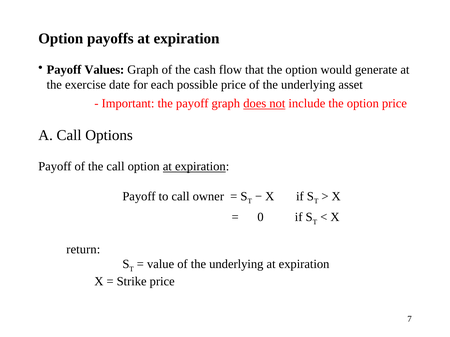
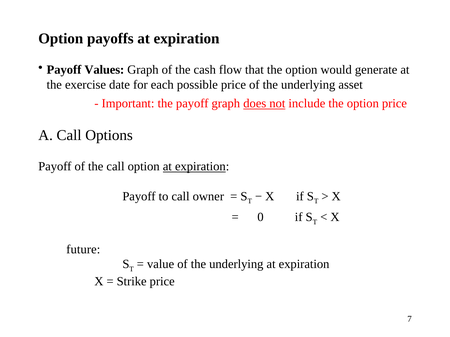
return: return -> future
